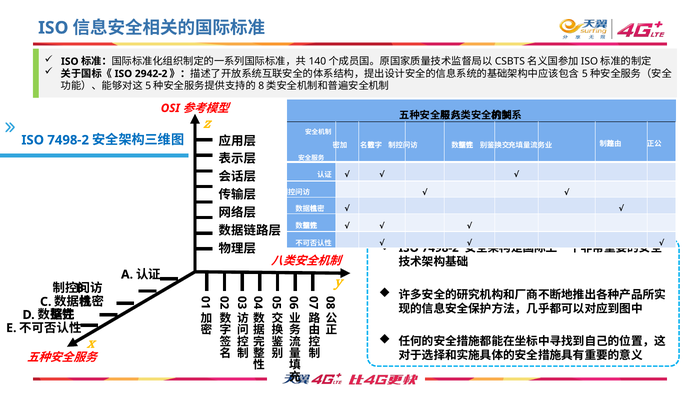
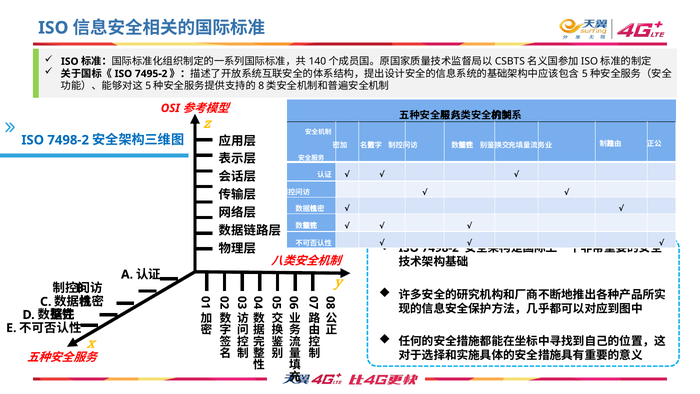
2942-2: 2942-2 -> 7495-2
